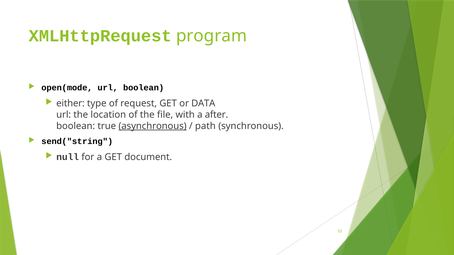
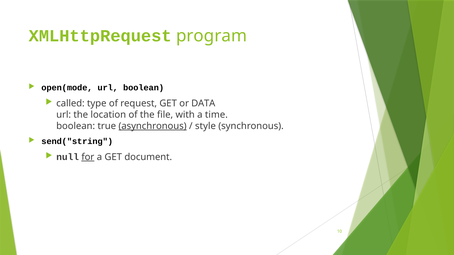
either: either -> called
after: after -> time
path: path -> style
for underline: none -> present
